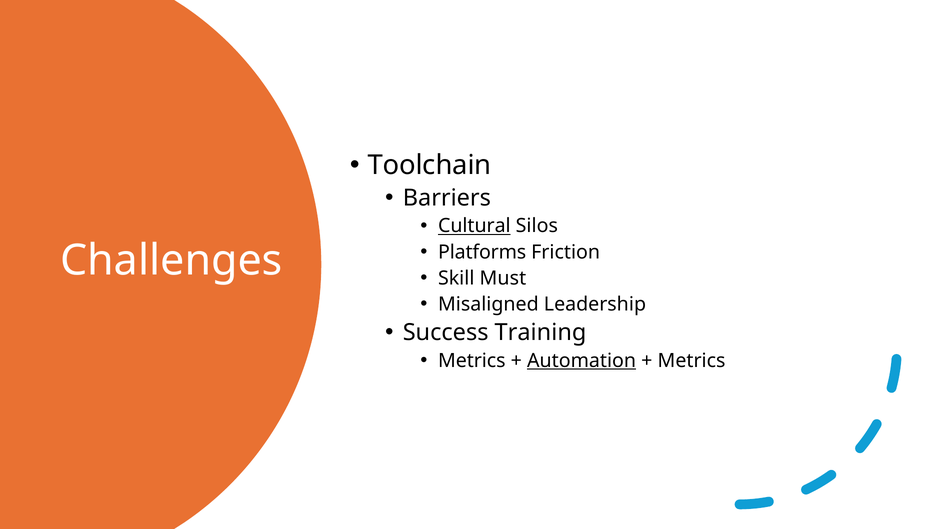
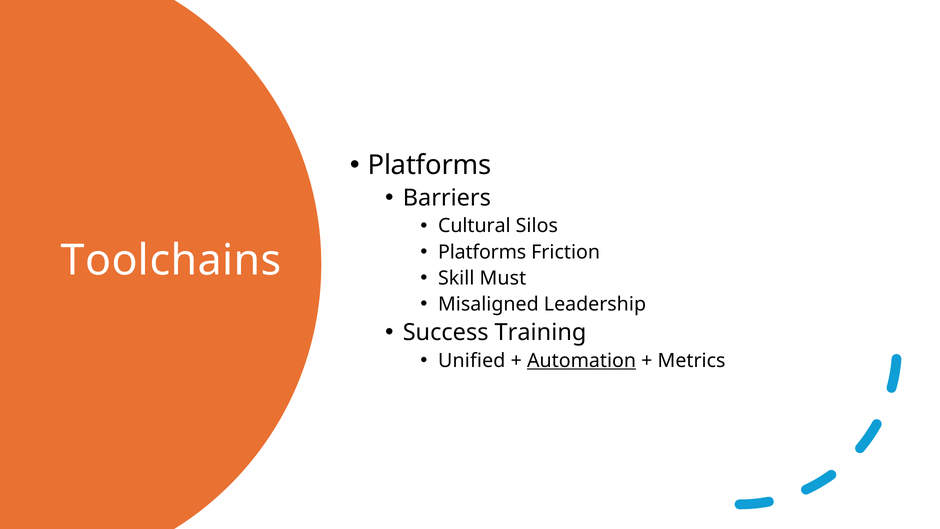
Toolchain at (430, 165): Toolchain -> Platforms
Cultural underline: present -> none
Challenges: Challenges -> Toolchains
Metrics at (472, 360): Metrics -> Unified
